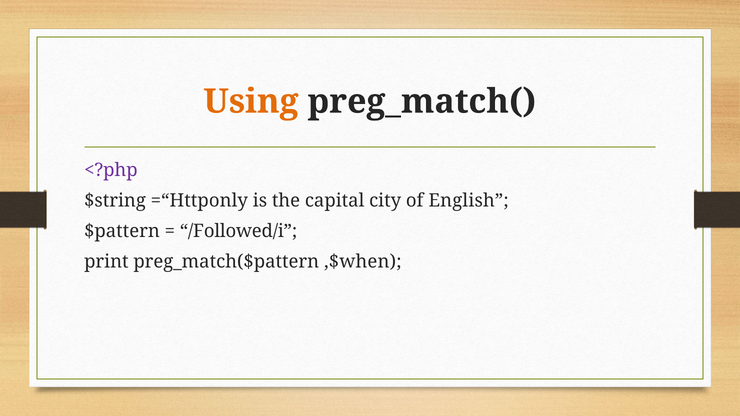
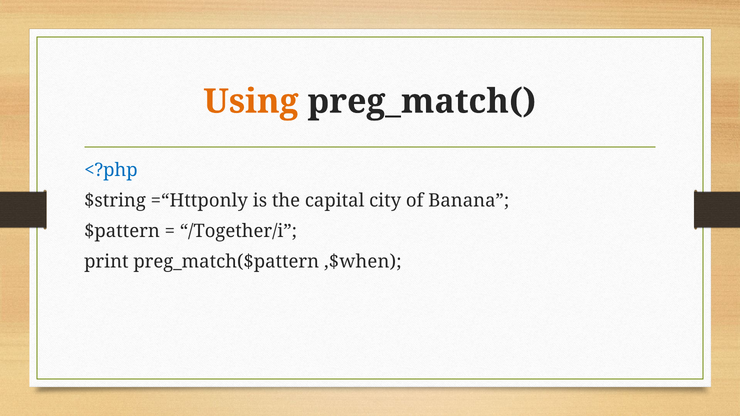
<?php colour: purple -> blue
English: English -> Banana
/Followed/i: /Followed/i -> /Together/i
